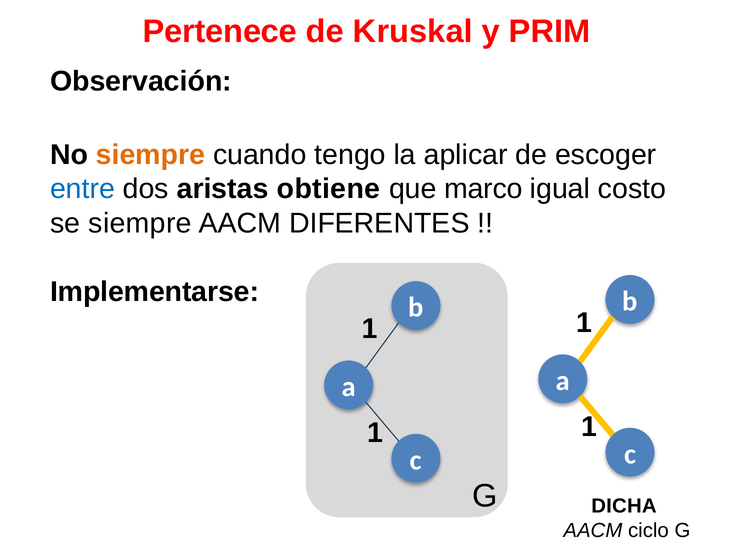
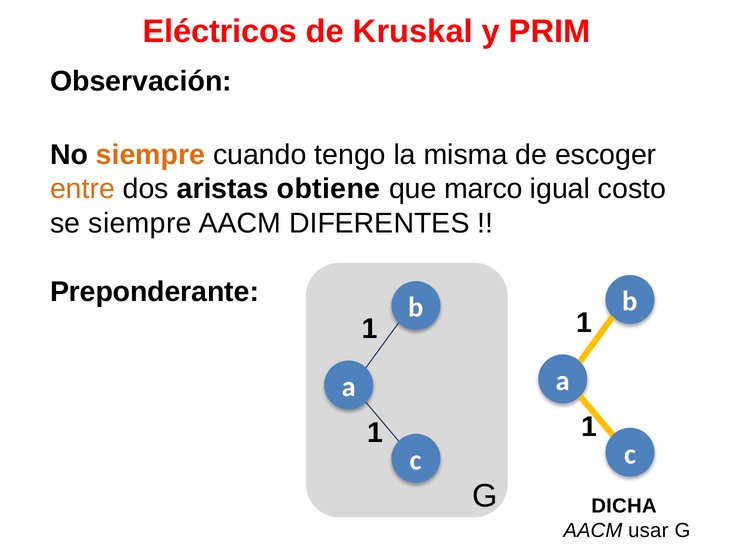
Pertenece: Pertenece -> Eléctricos
aplicar: aplicar -> misma
entre colour: blue -> orange
Implementarse: Implementarse -> Preponderante
ciclo: ciclo -> usar
